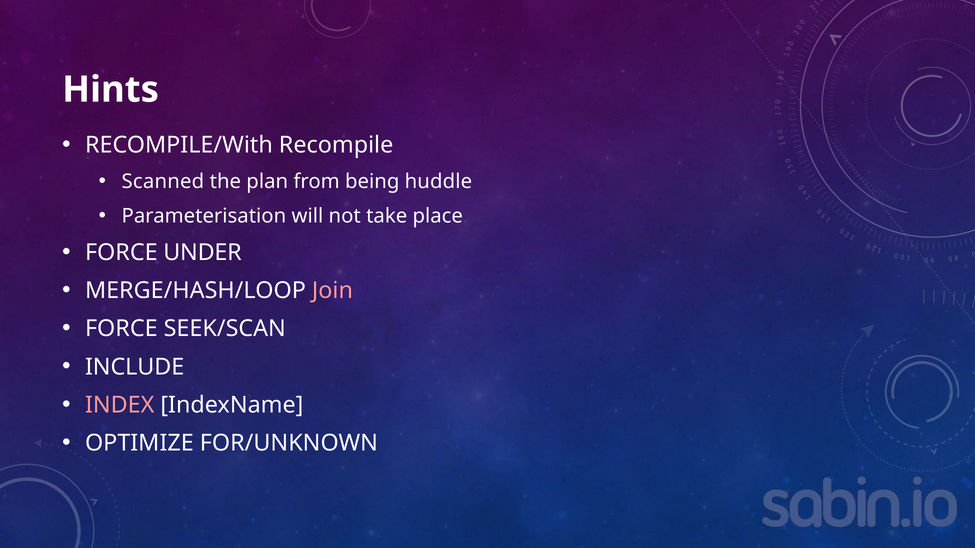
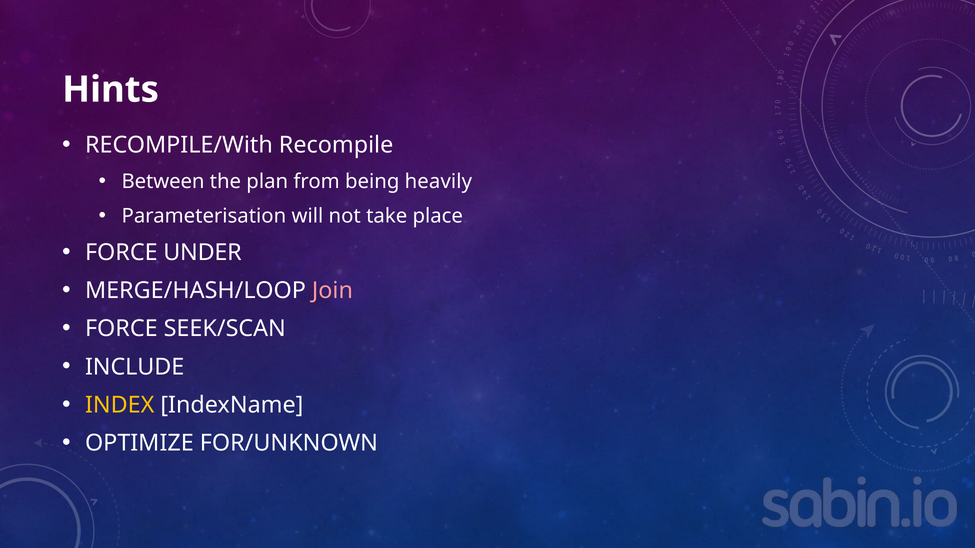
Scanned: Scanned -> Between
huddle: huddle -> heavily
INDEX colour: pink -> yellow
